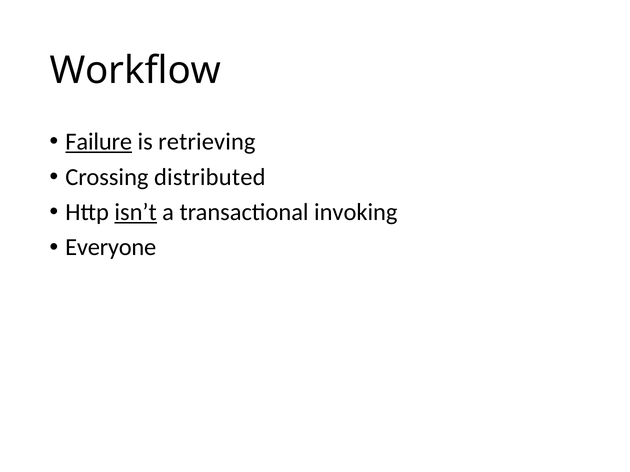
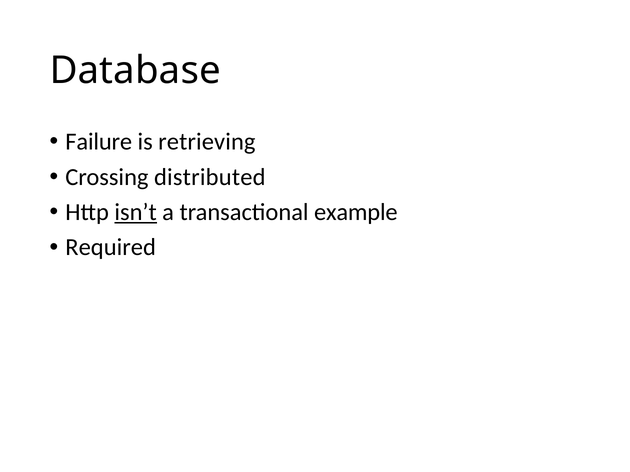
Workflow: Workflow -> Database
Failure underline: present -> none
invoking: invoking -> example
Everyone: Everyone -> Required
